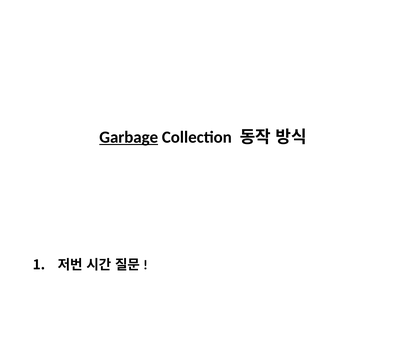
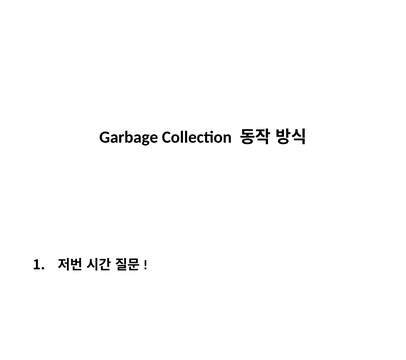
Garbage underline: present -> none
